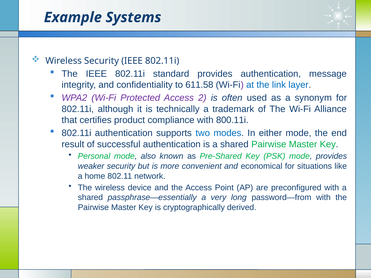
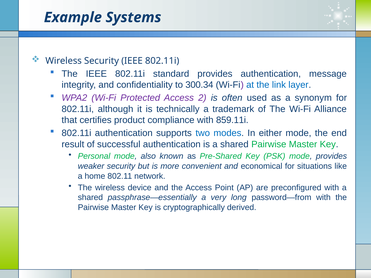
611.58: 611.58 -> 300.34
800.11i: 800.11i -> 859.11i
